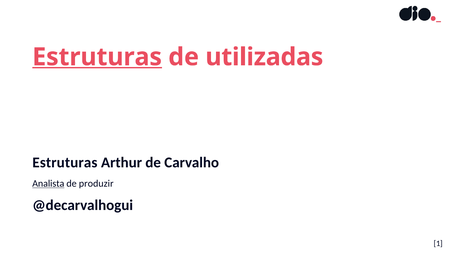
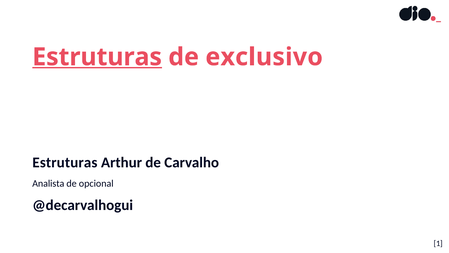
utilizadas: utilizadas -> exclusivo
Analista underline: present -> none
produzir: produzir -> opcional
